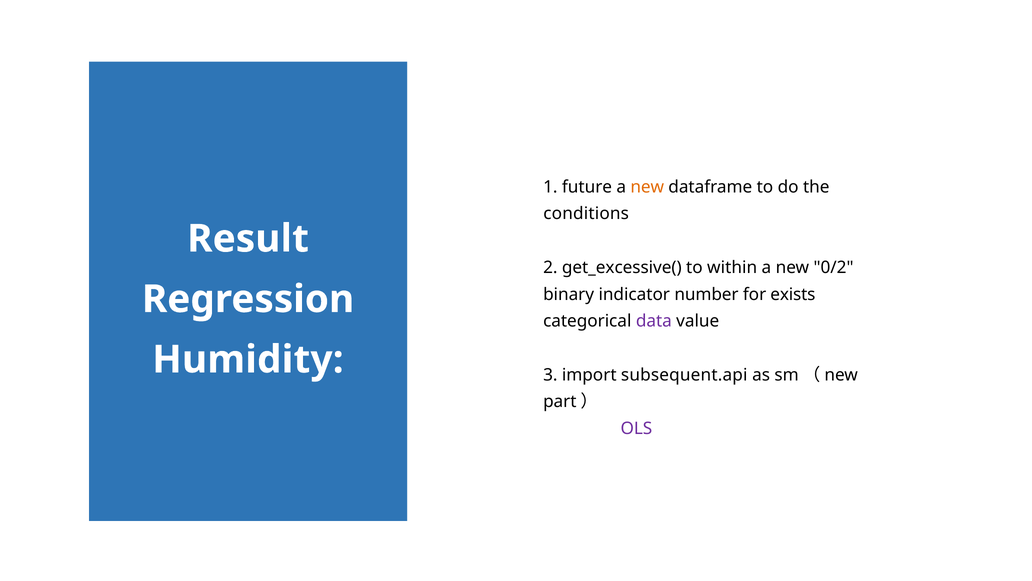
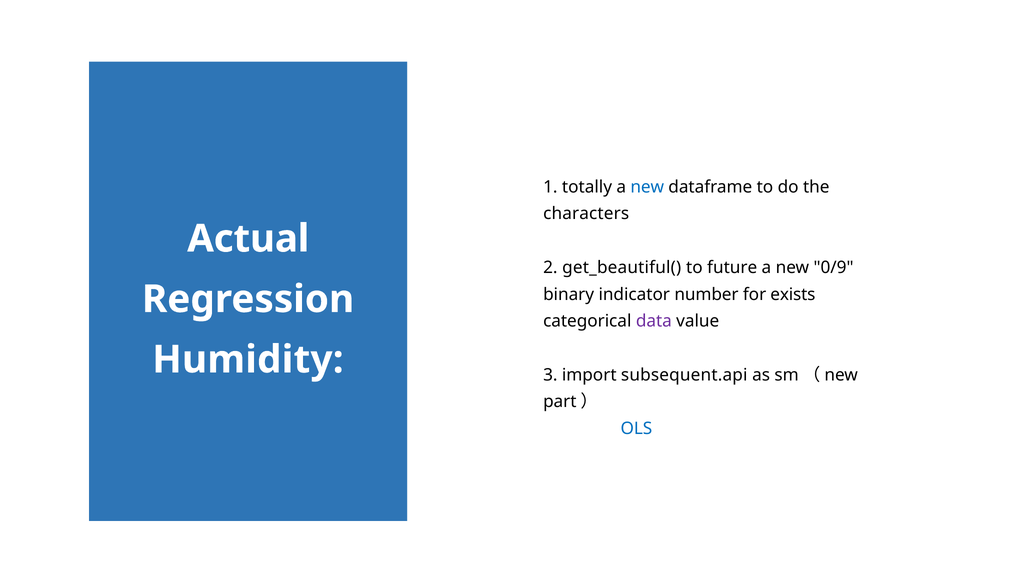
future: future -> totally
new at (647, 187) colour: orange -> blue
conditions: conditions -> characters
Result: Result -> Actual
get_excessive(: get_excessive( -> get_beautiful(
within: within -> future
0/2: 0/2 -> 0/9
OLS colour: purple -> blue
